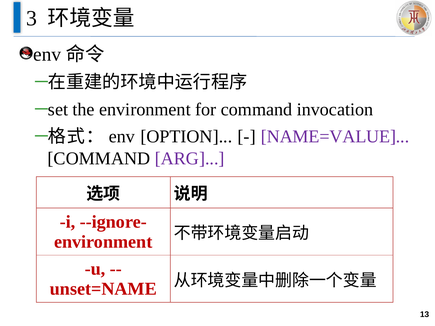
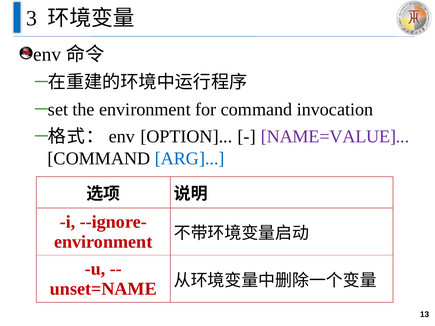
ARG colour: purple -> blue
